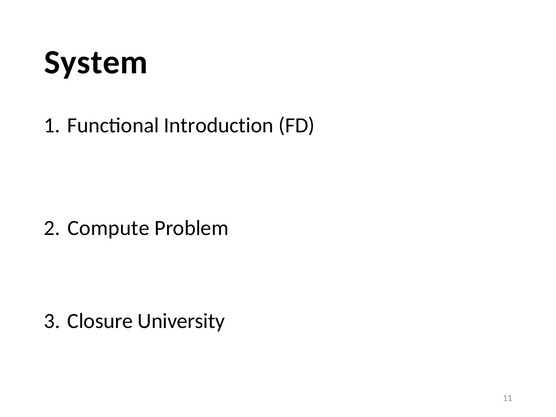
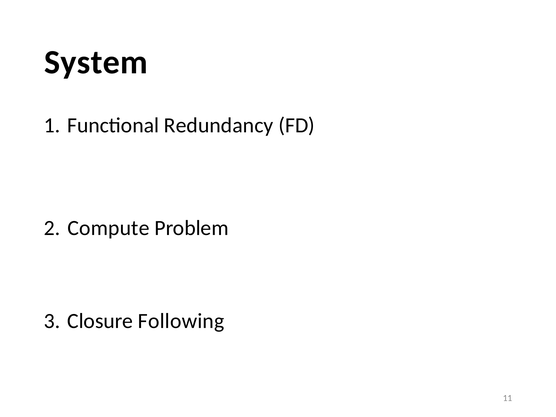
Introduction: Introduction -> Redundancy
University: University -> Following
